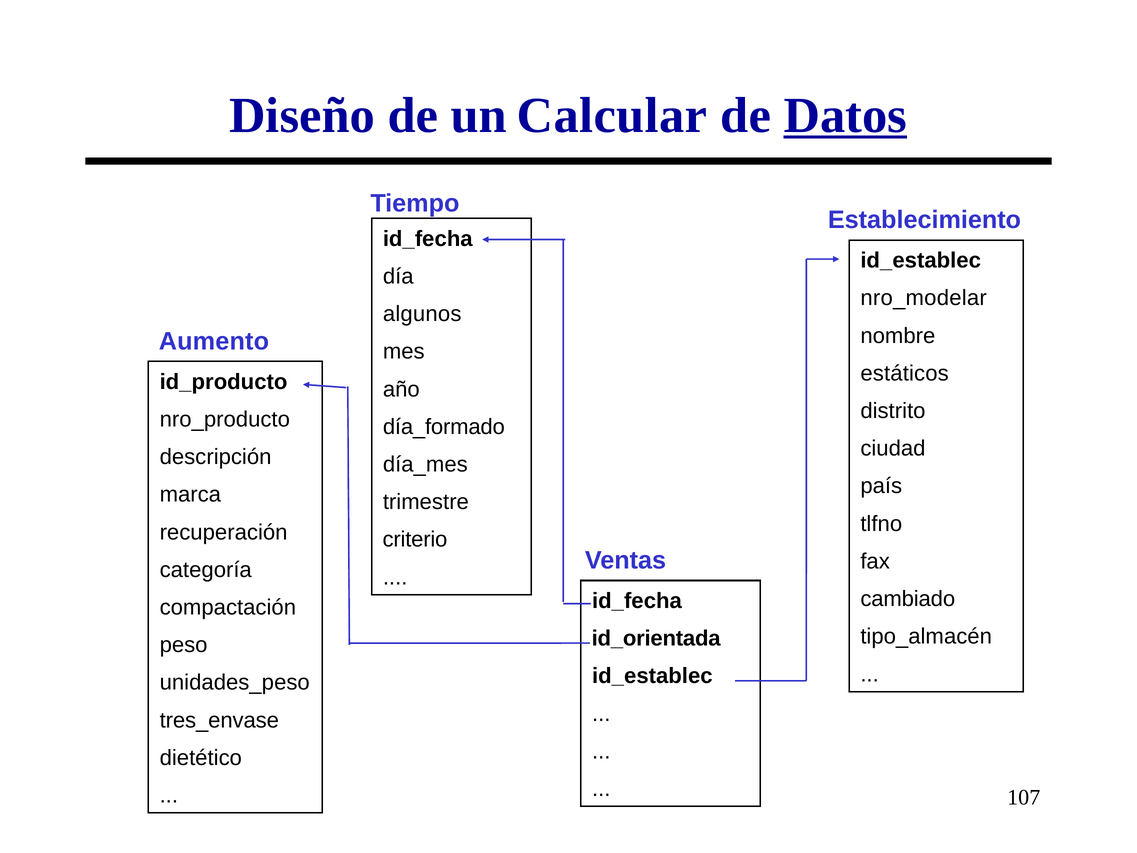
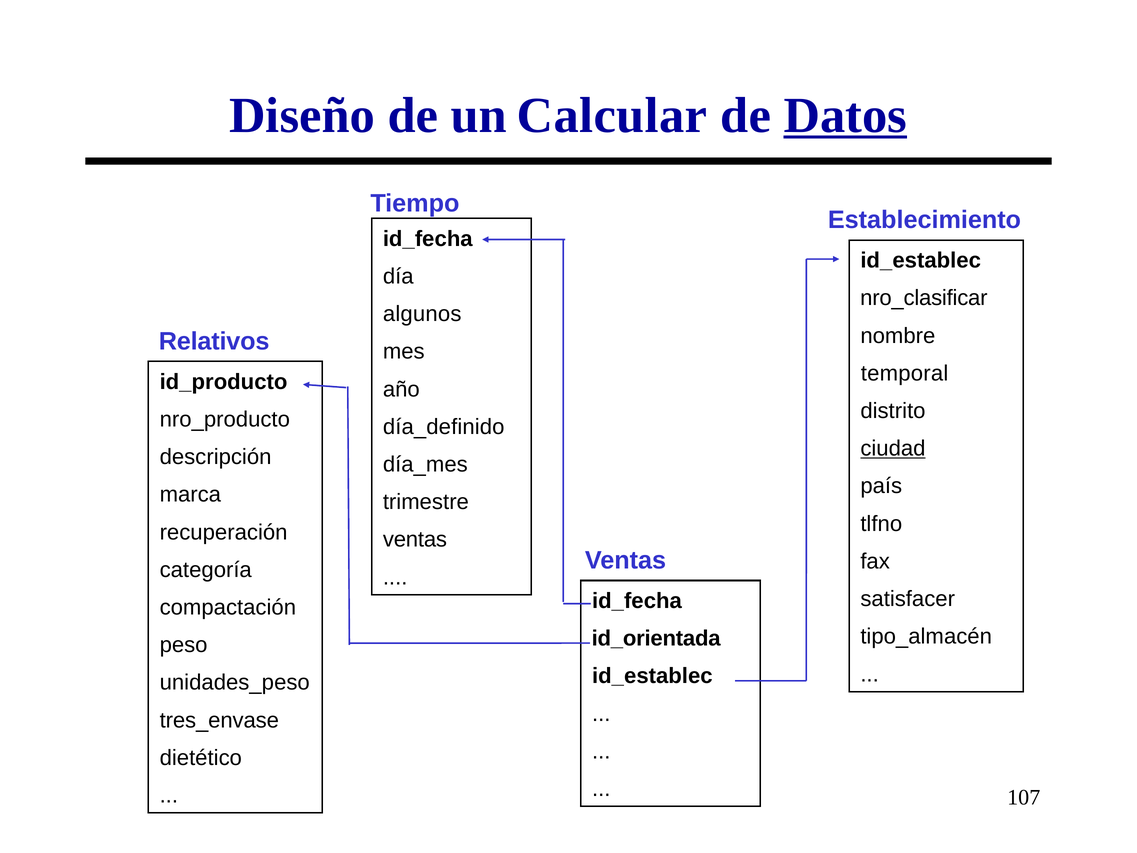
nro_modelar: nro_modelar -> nro_clasificar
Aumento: Aumento -> Relativos
estáticos: estáticos -> temporal
día_formado: día_formado -> día_definido
ciudad underline: none -> present
criterio at (415, 540): criterio -> ventas
cambiado: cambiado -> satisfacer
